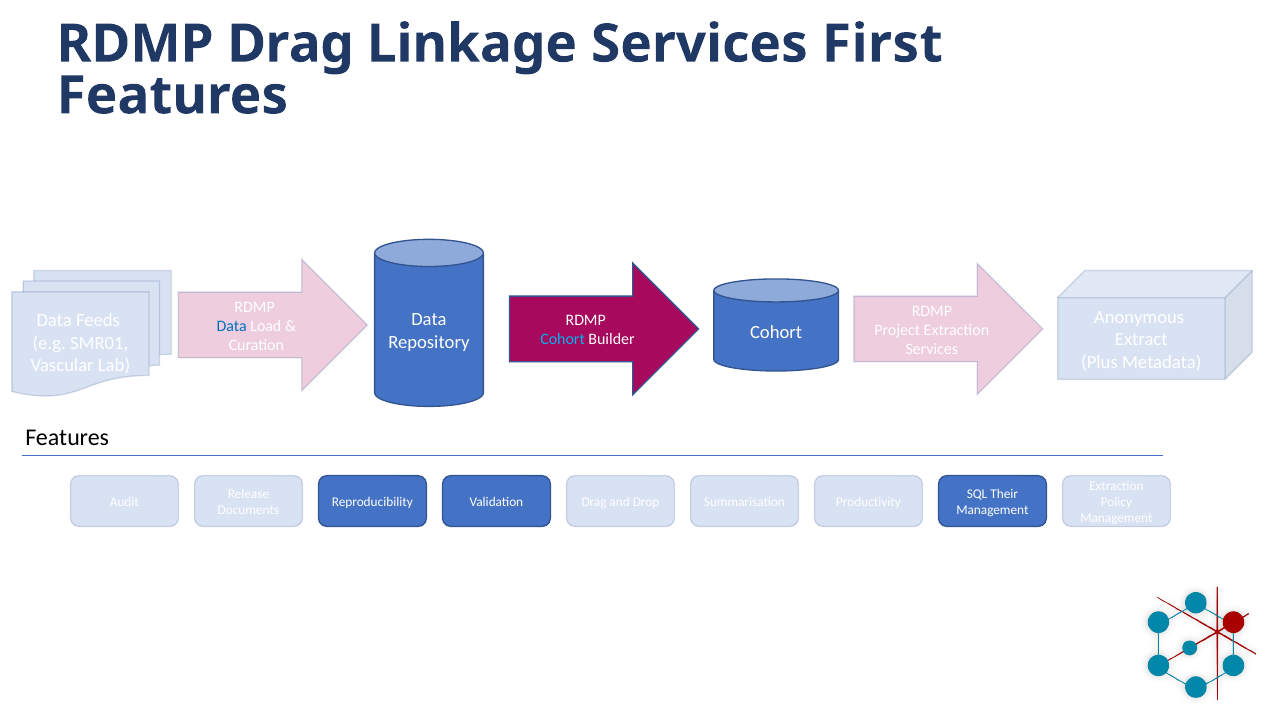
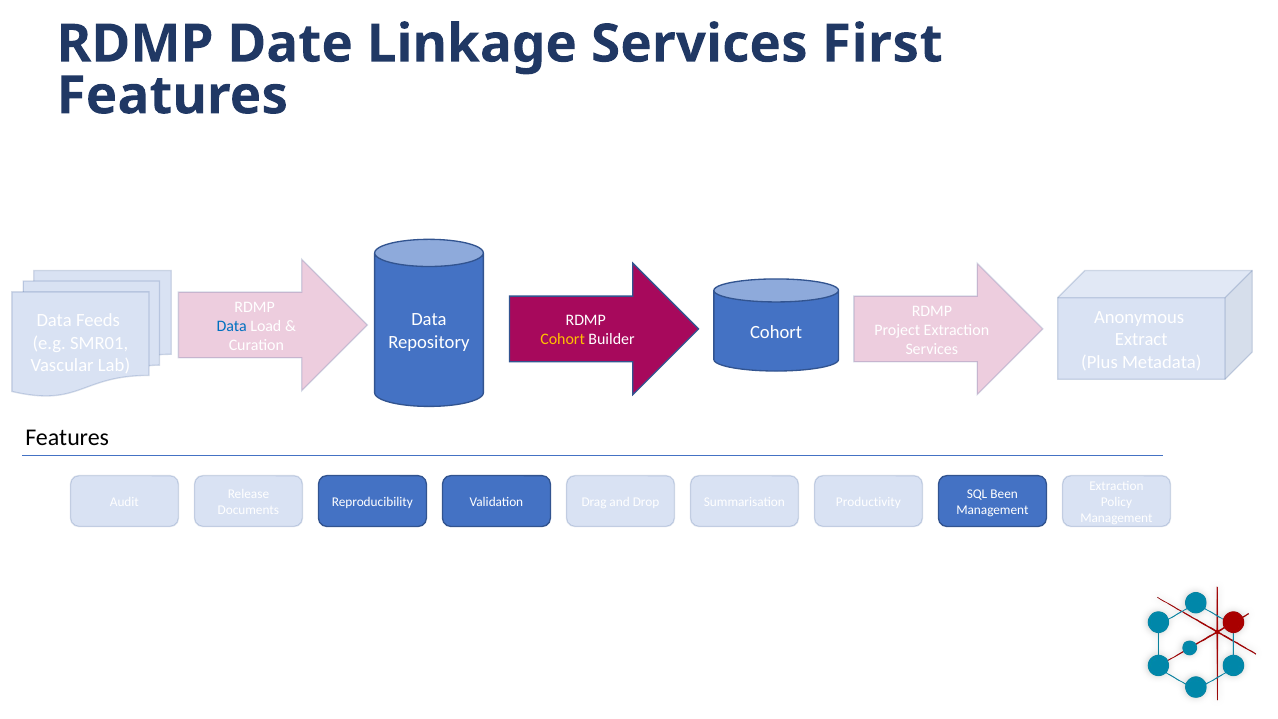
RDMP Drag: Drag -> Date
Cohort at (563, 340) colour: light blue -> yellow
Their: Their -> Been
